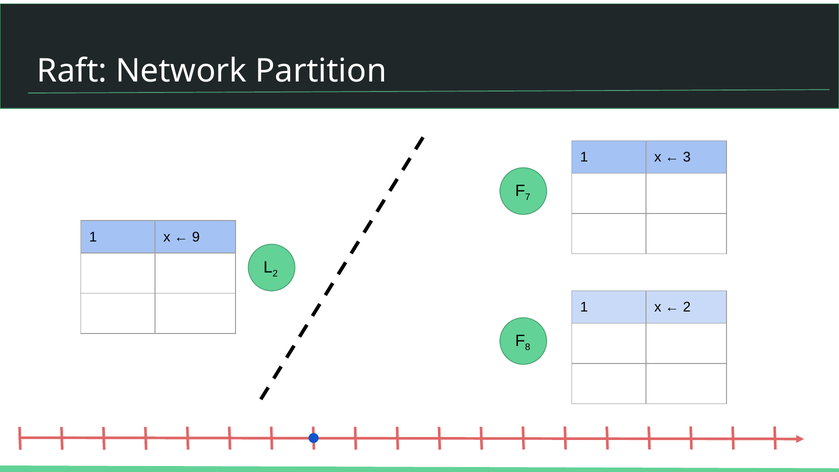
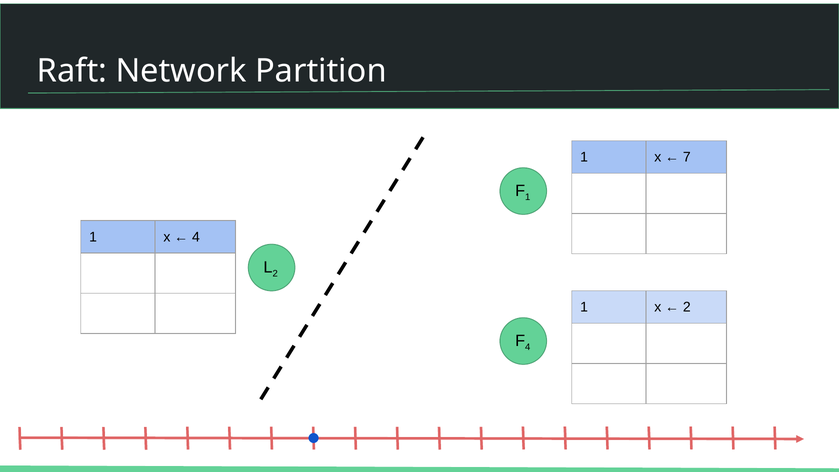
3: 3 -> 7
7 at (528, 197): 7 -> 1
9 at (196, 237): 9 -> 4
8 at (528, 347): 8 -> 4
